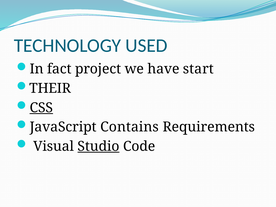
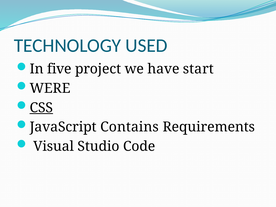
fact: fact -> five
THEIR: THEIR -> WERE
Studio underline: present -> none
